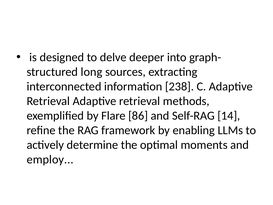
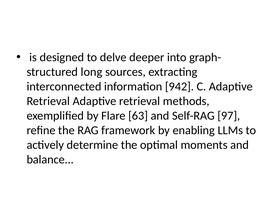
238: 238 -> 942
86: 86 -> 63
14: 14 -> 97
employ: employ -> balance
